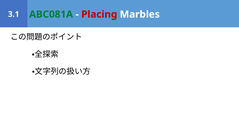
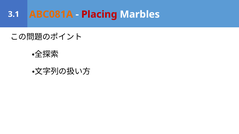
ABC081A colour: green -> orange
